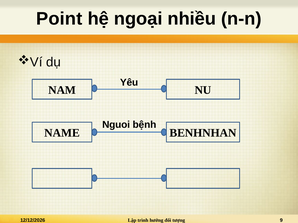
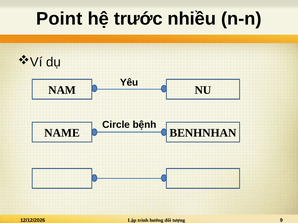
ngoại: ngoại -> trước
Nguoi: Nguoi -> Circle
